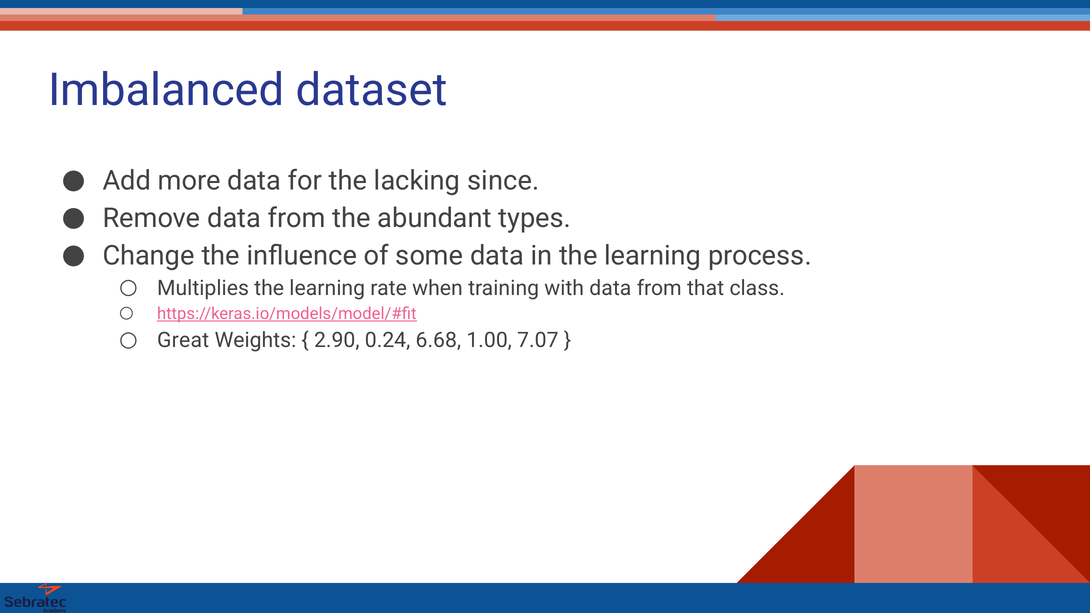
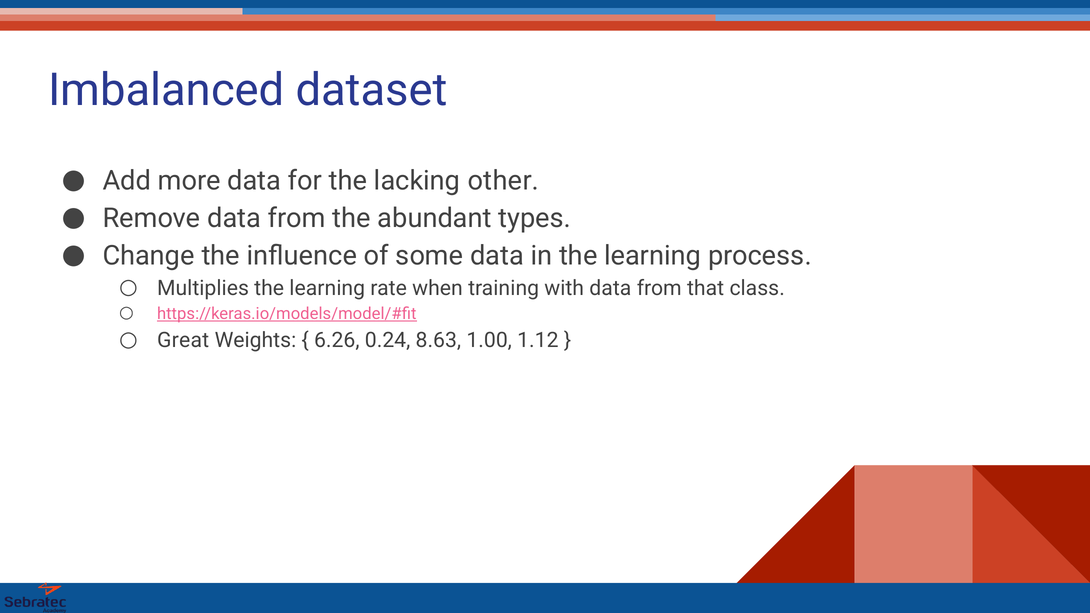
since: since -> other
2.90: 2.90 -> 6.26
6.68: 6.68 -> 8.63
7.07: 7.07 -> 1.12
